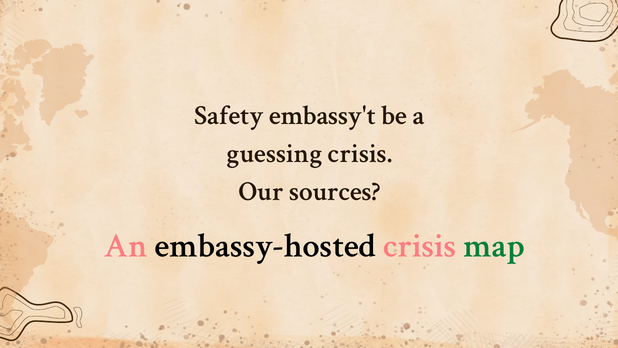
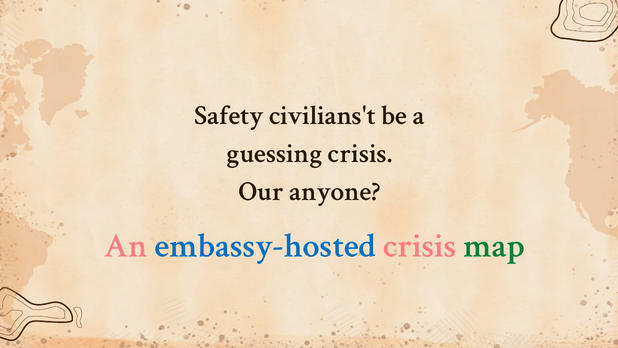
embassy't: embassy't -> civilians't
sources: sources -> anyone
embassy-hosted colour: black -> blue
